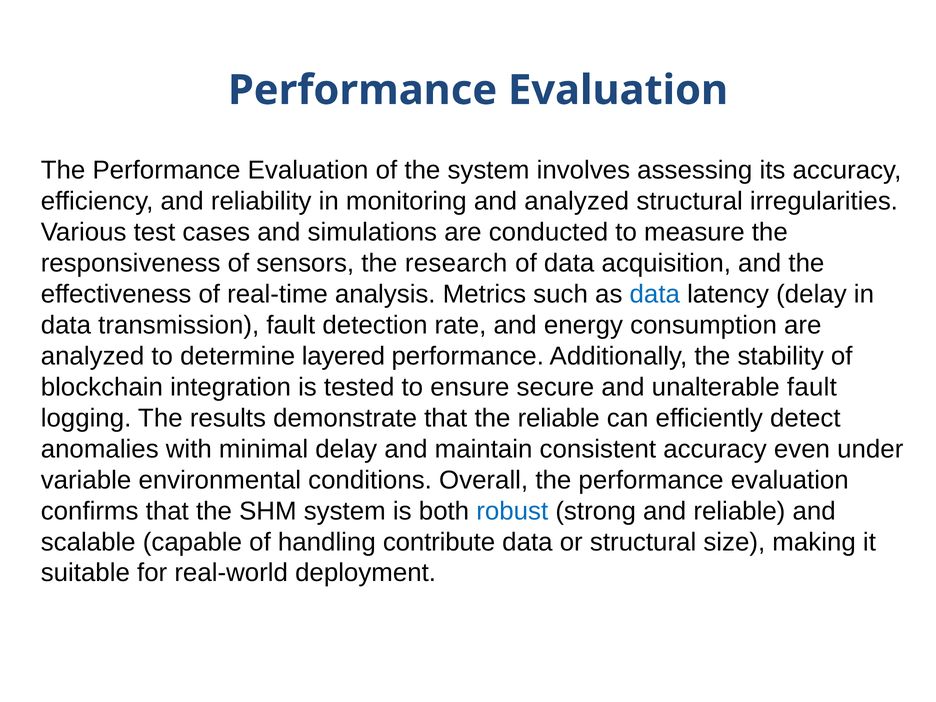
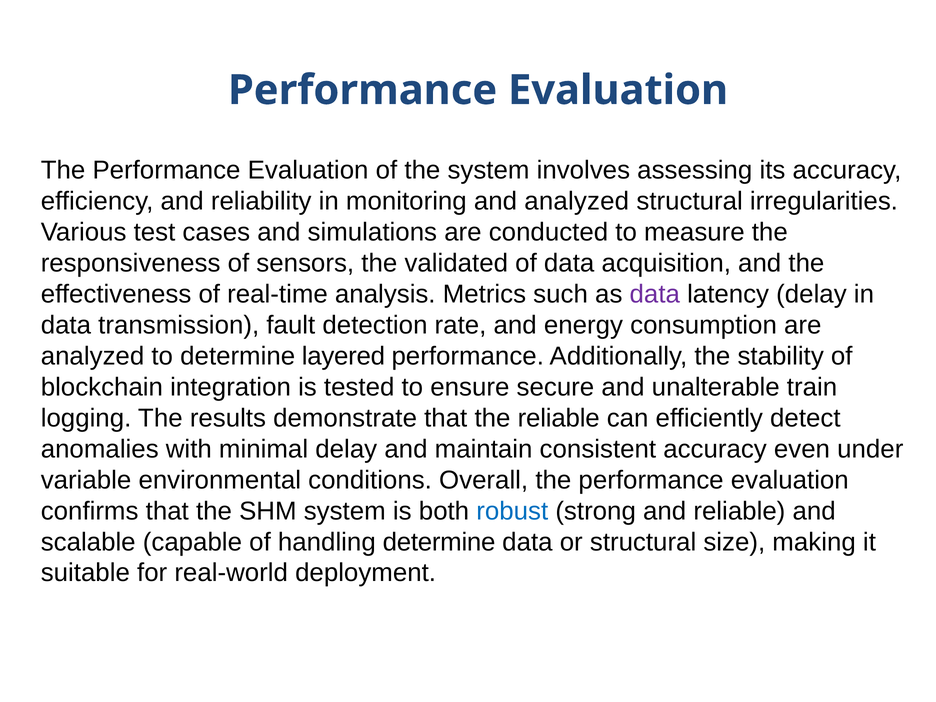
research: research -> validated
data at (655, 294) colour: blue -> purple
unalterable fault: fault -> train
handling contribute: contribute -> determine
